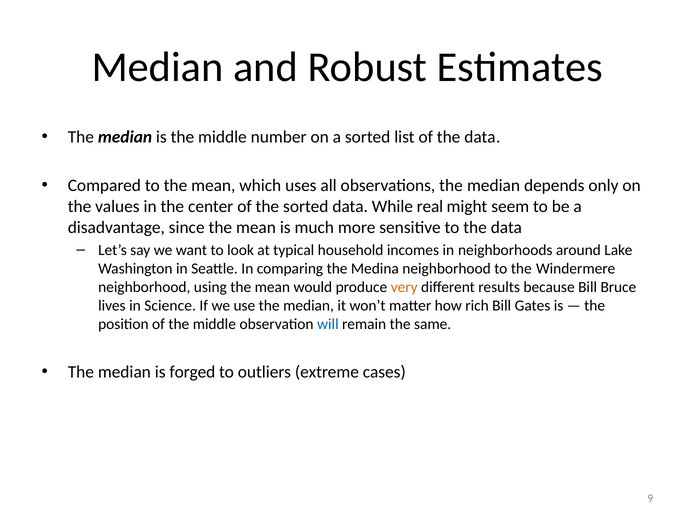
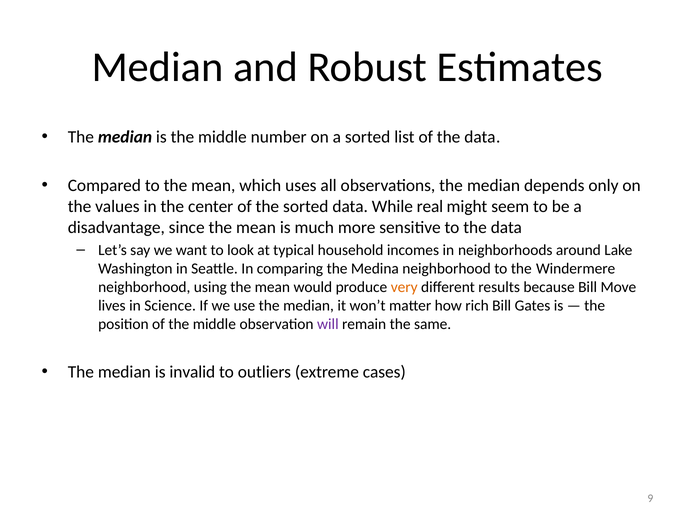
Bruce: Bruce -> Move
will colour: blue -> purple
forged: forged -> invalid
